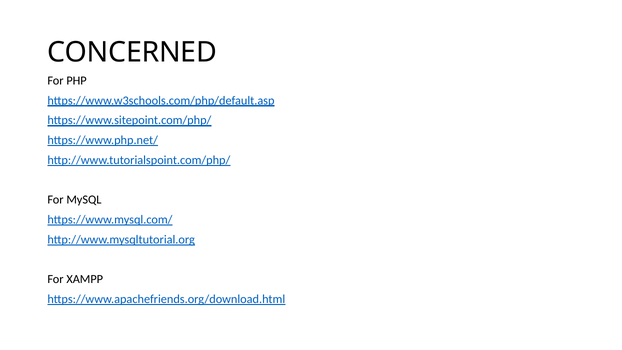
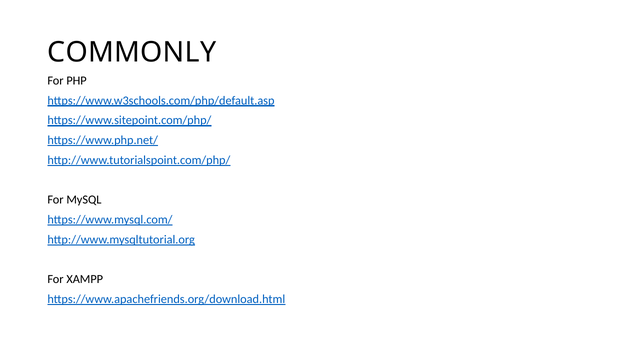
CONCERNED: CONCERNED -> COMMONLY
